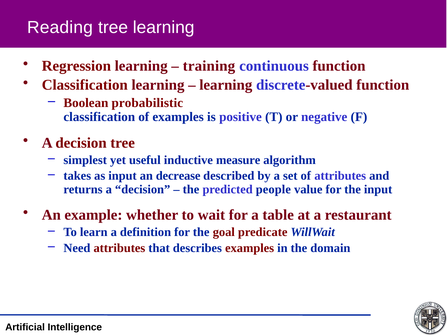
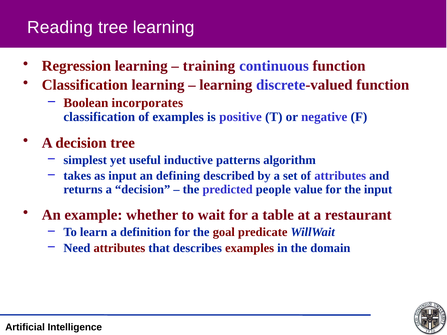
probabilistic: probabilistic -> incorporates
measure: measure -> patterns
decrease: decrease -> defining
